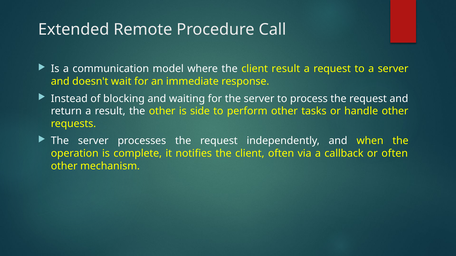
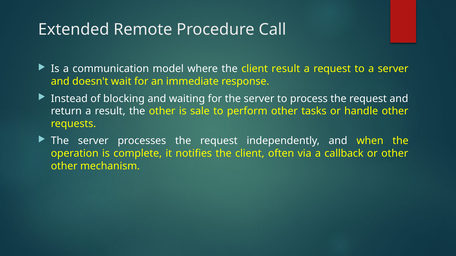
side: side -> sale
or often: often -> other
